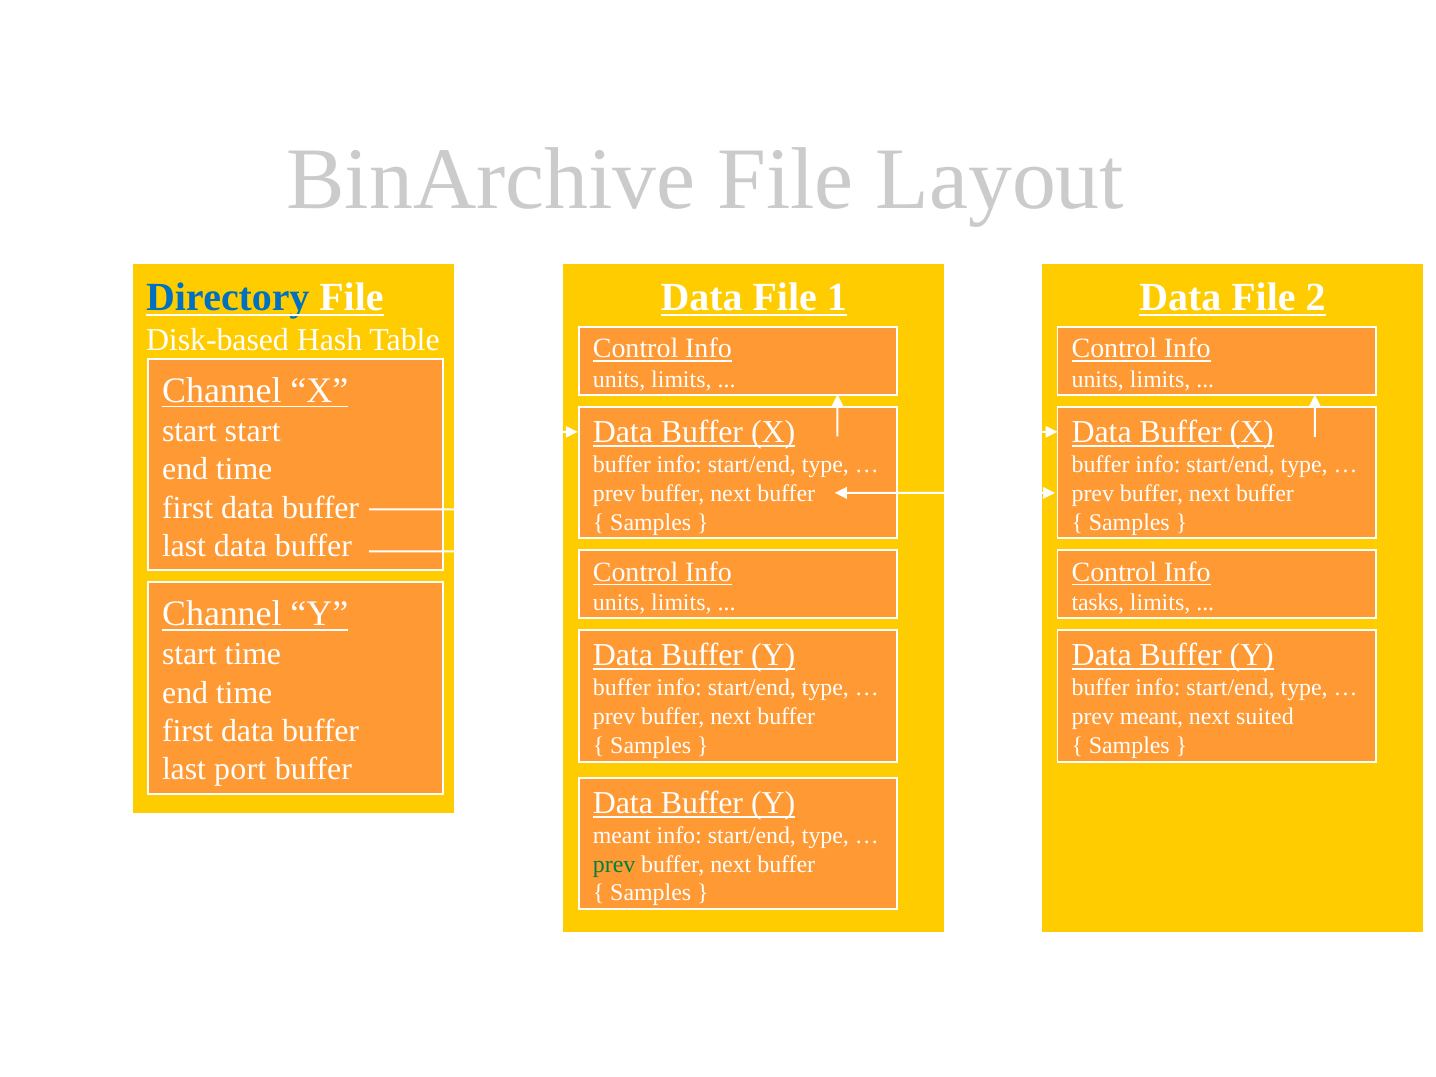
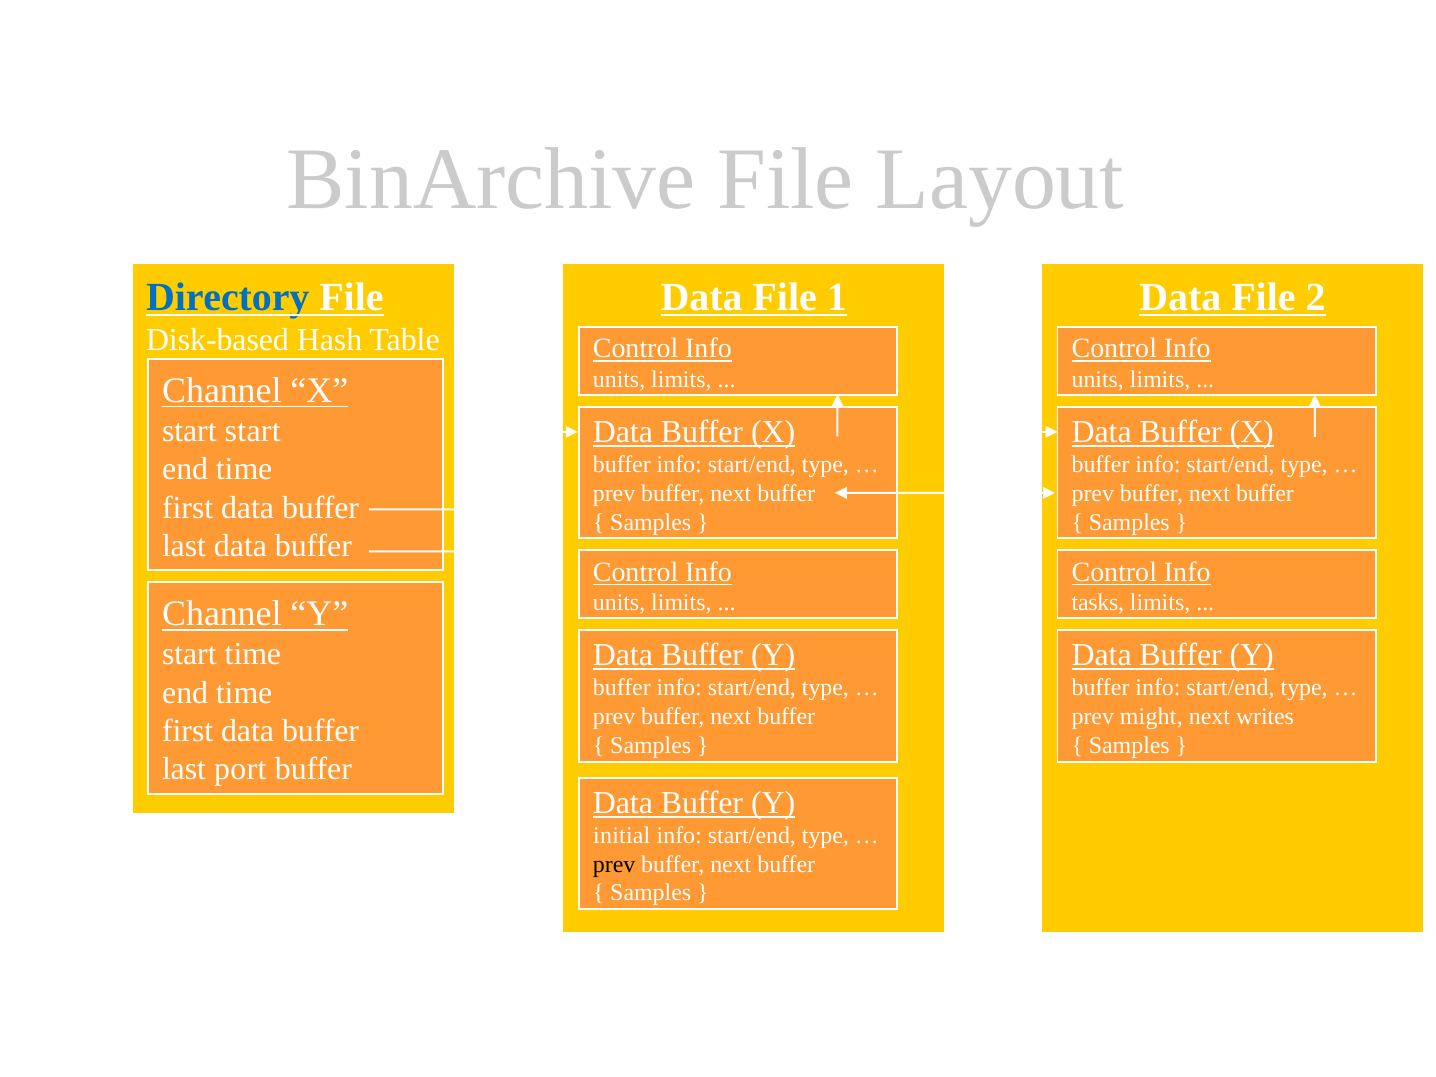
prev meant: meant -> might
suited: suited -> writes
meant at (622, 836): meant -> initial
prev at (614, 864) colour: green -> black
